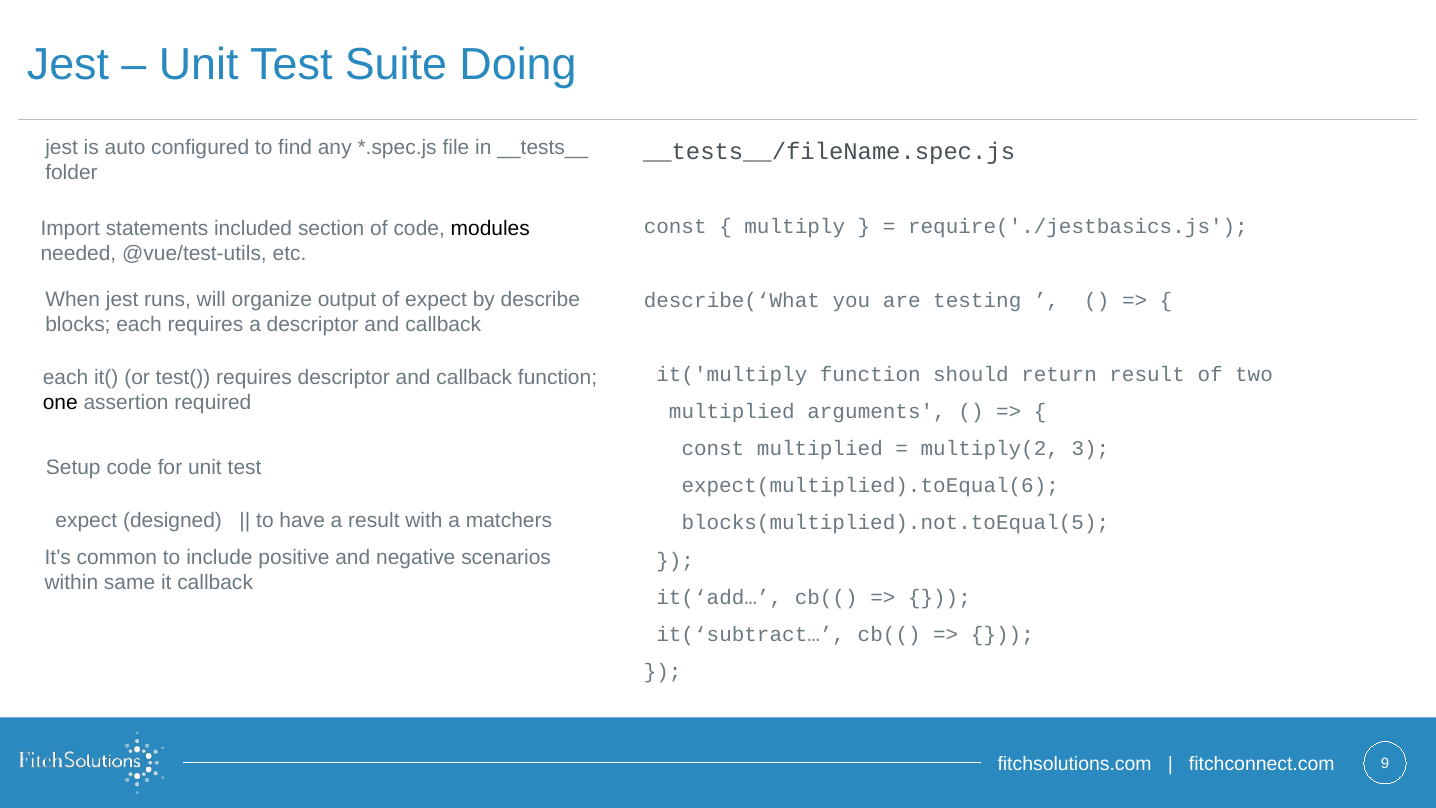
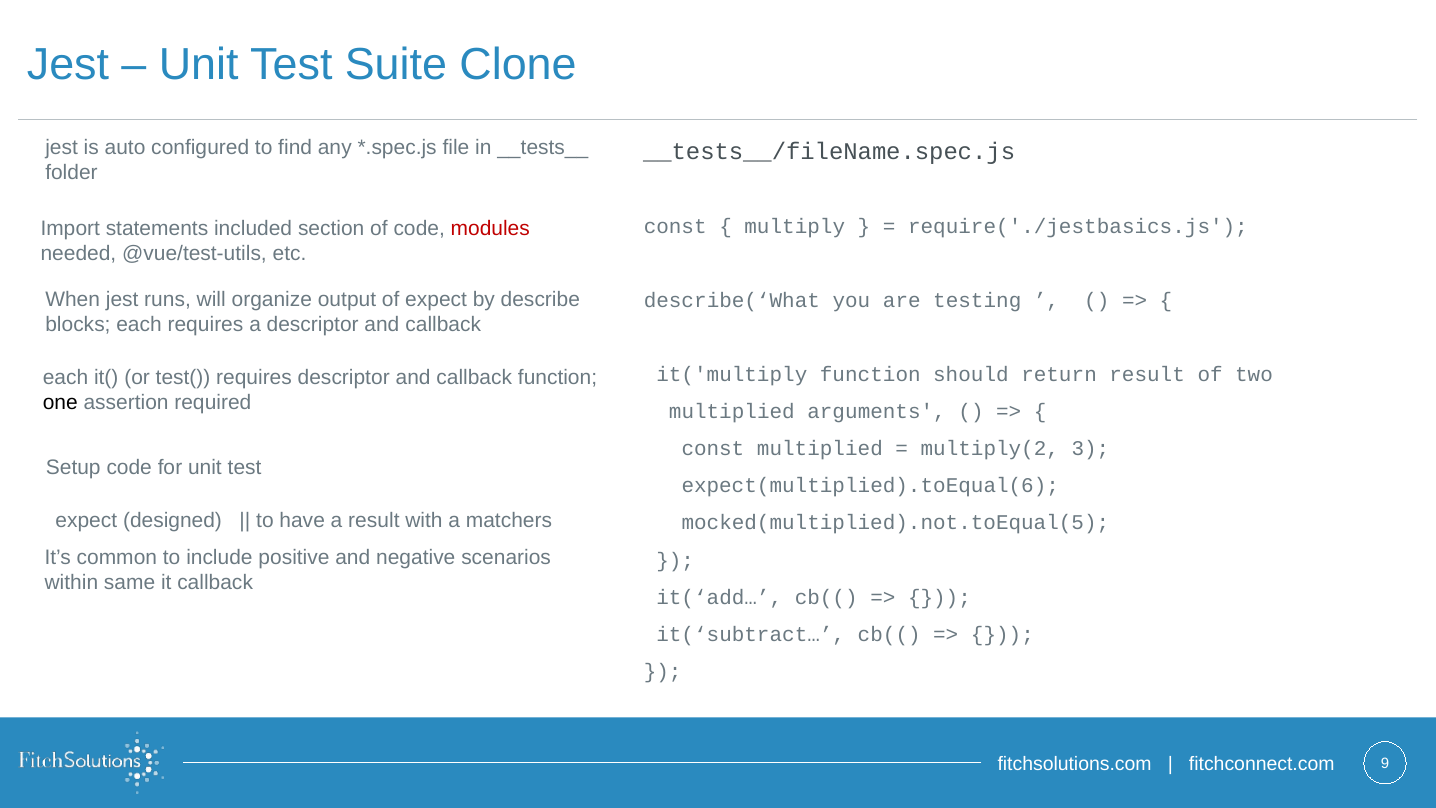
Doing: Doing -> Clone
modules colour: black -> red
blocks(multiplied).not.toEqual(5: blocks(multiplied).not.toEqual(5 -> mocked(multiplied).not.toEqual(5
